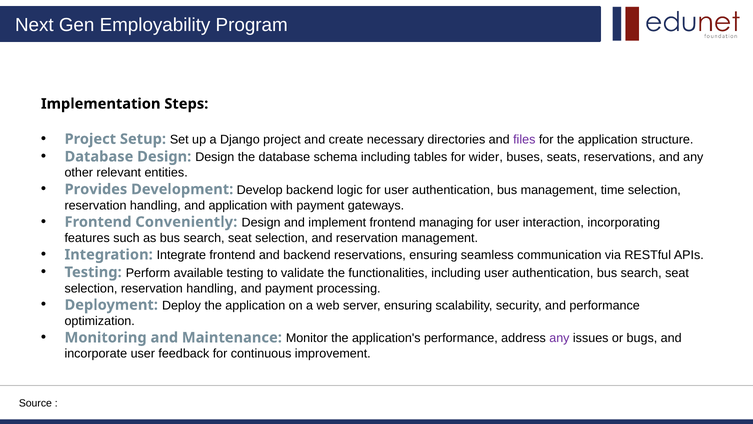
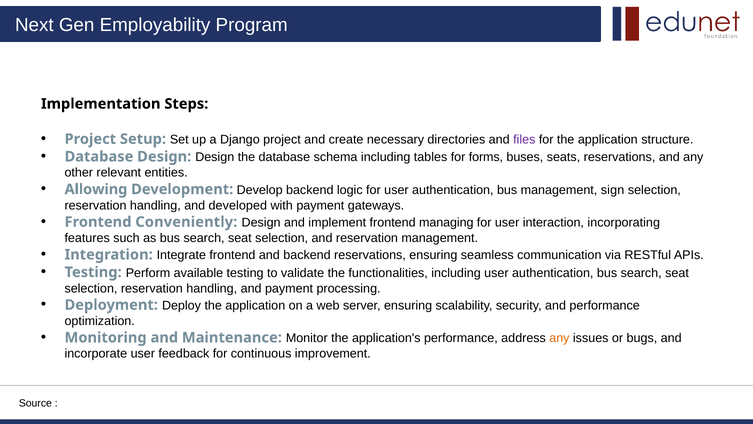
wider: wider -> forms
Provides: Provides -> Allowing
time: time -> sign
and application: application -> developed
any at (559, 338) colour: purple -> orange
